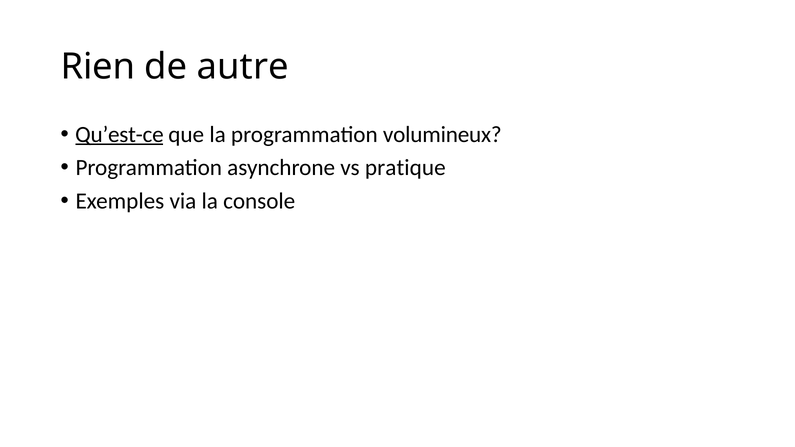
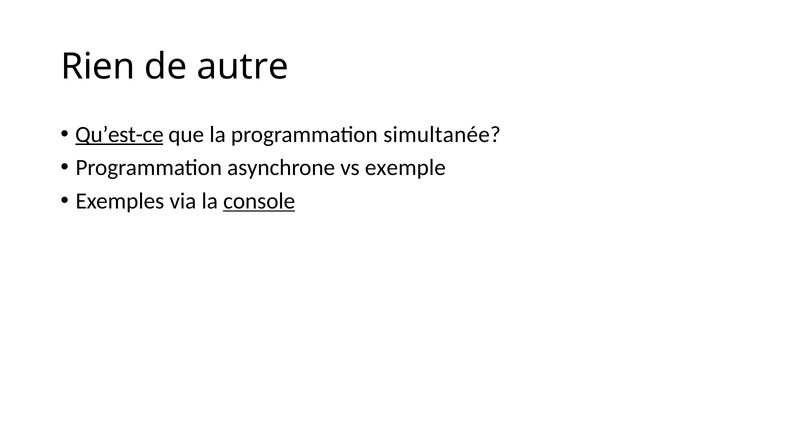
volumineux: volumineux -> simultanée
pratique: pratique -> exemple
console underline: none -> present
